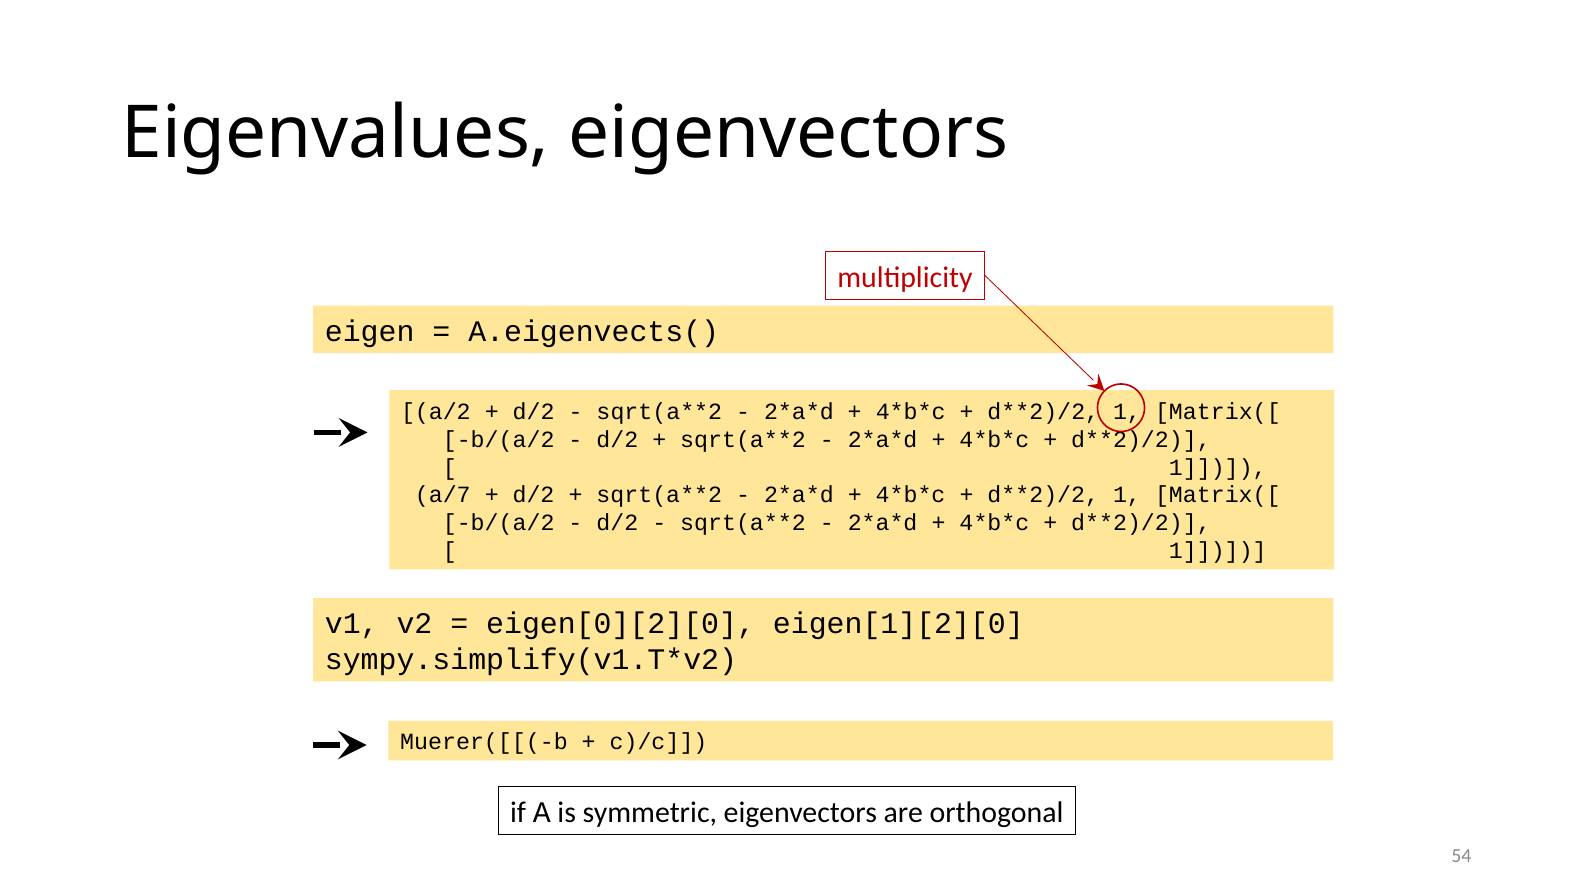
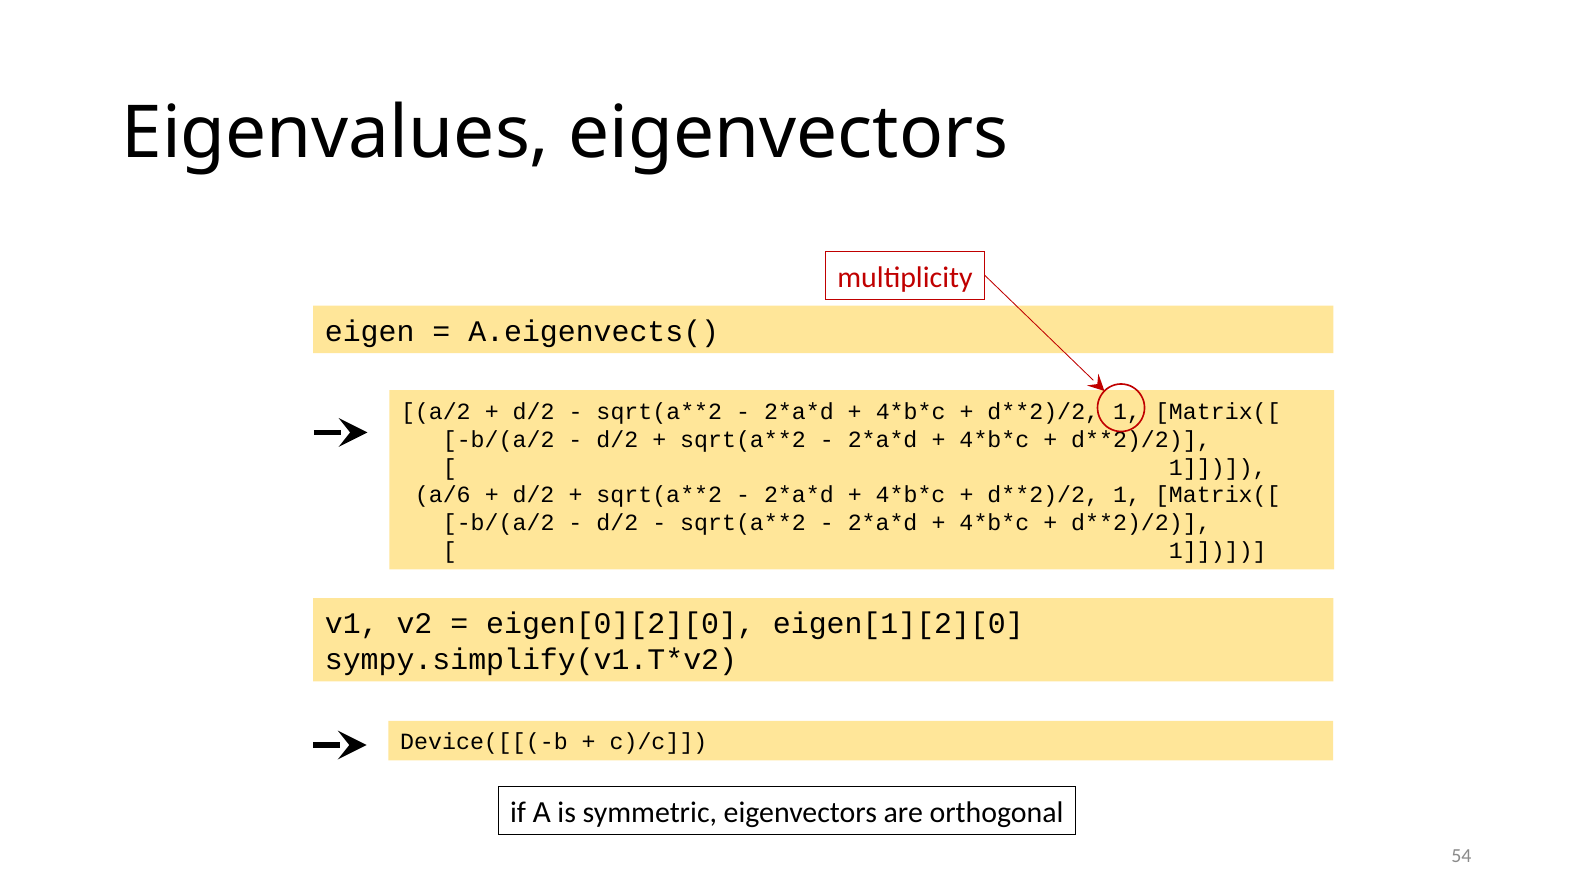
a/7: a/7 -> a/6
Muerer([[(-b: Muerer([[(-b -> Device([[(-b
